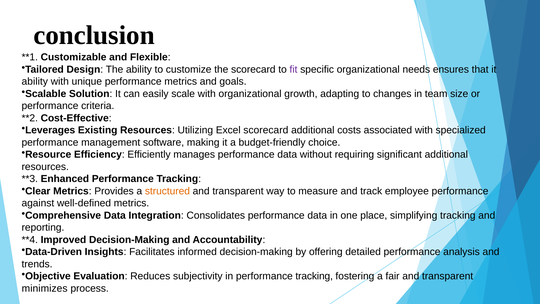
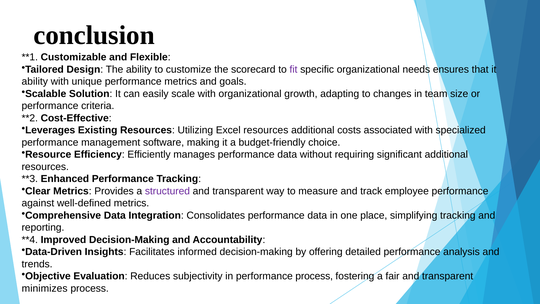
Excel scorecard: scorecard -> resources
structured colour: orange -> purple
in performance tracking: tracking -> process
